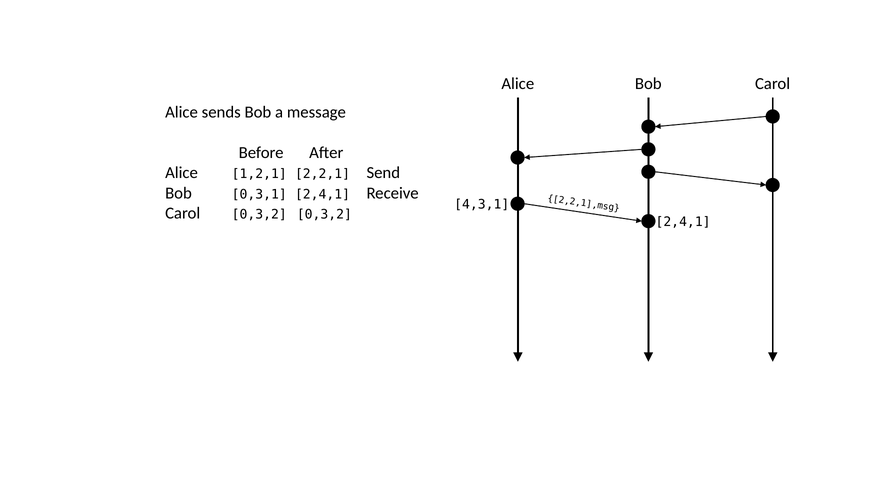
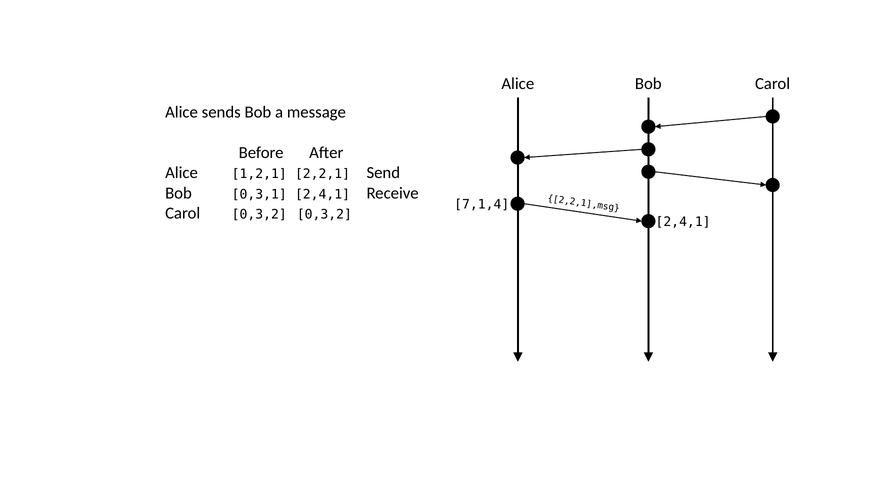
4,3,1: 4,3,1 -> 7,1,4
